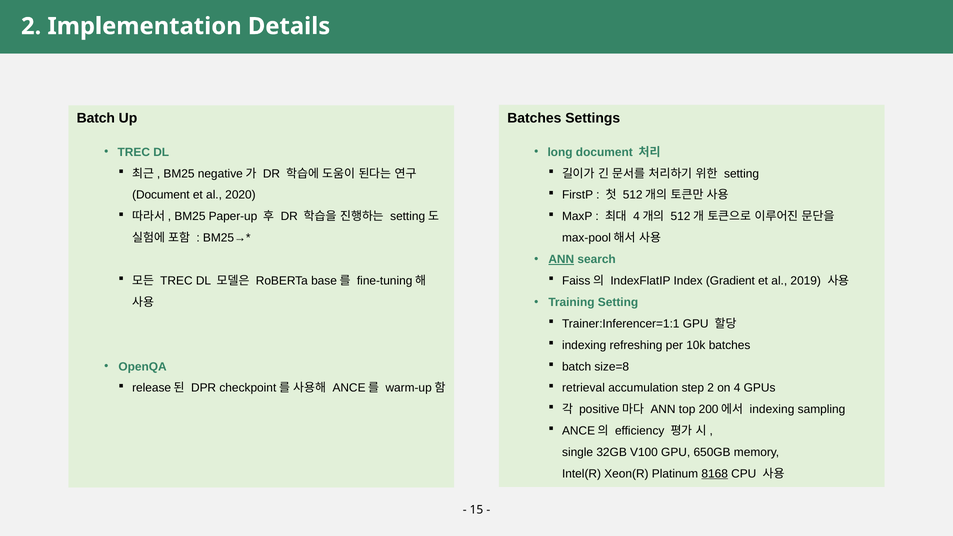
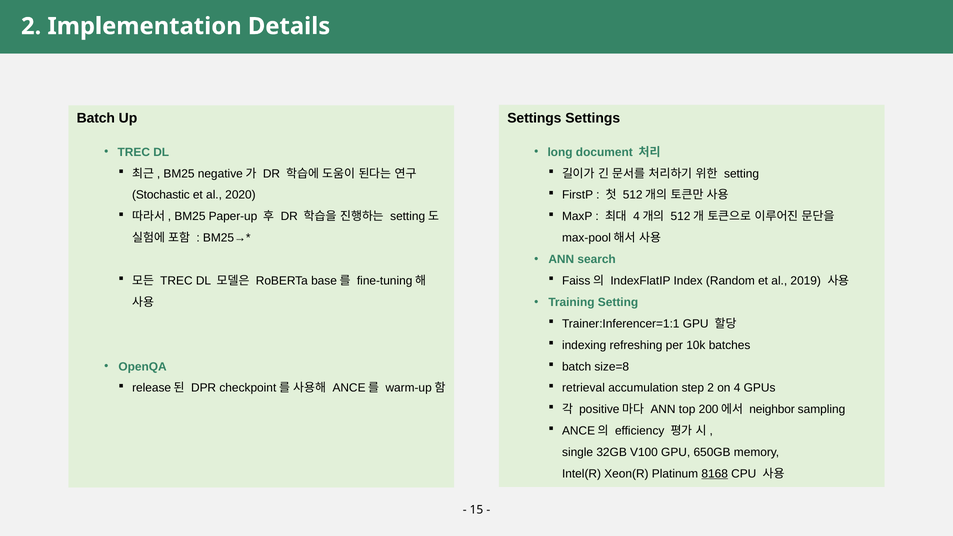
Up Batches: Batches -> Settings
Document at (161, 195): Document -> Stochastic
ANN at (561, 259) underline: present -> none
Gradient: Gradient -> Random
indexing at (772, 409): indexing -> neighbor
